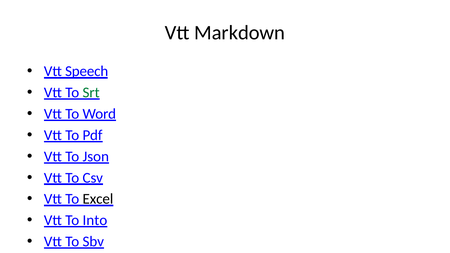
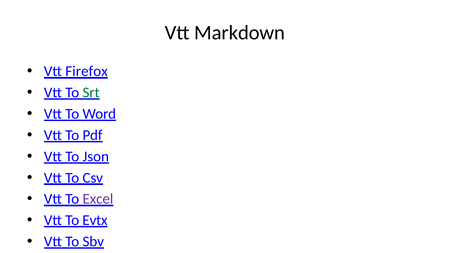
Speech: Speech -> Firefox
Excel colour: black -> purple
Into: Into -> Evtx
